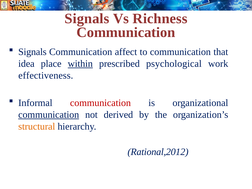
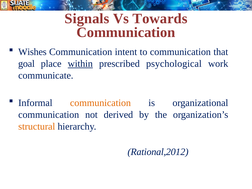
Richness: Richness -> Towards
Signals at (32, 52): Signals -> Wishes
affect: affect -> intent
idea: idea -> goal
effectiveness: effectiveness -> communicate
communication at (100, 103) colour: red -> orange
communication at (49, 115) underline: present -> none
